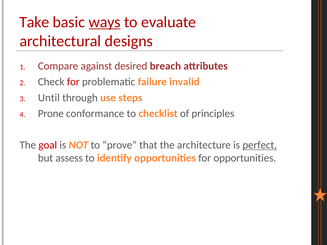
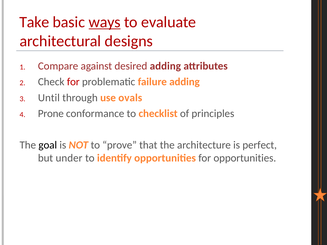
desired breach: breach -> adding
failure invalid: invalid -> adding
steps: steps -> ovals
goal colour: red -> black
perfect underline: present -> none
assess: assess -> under
